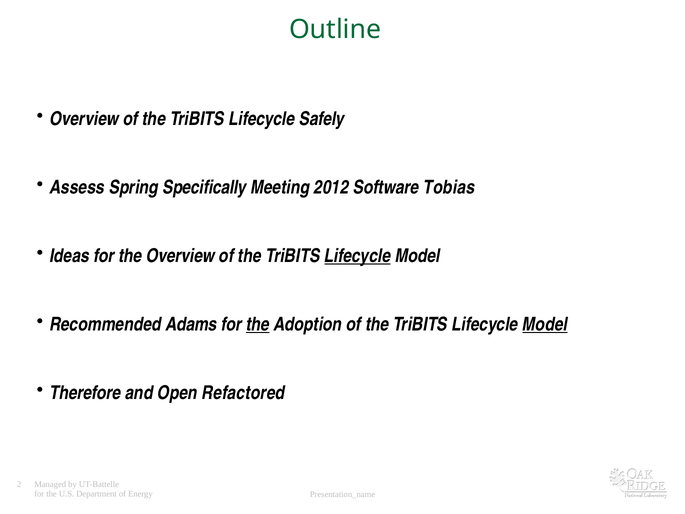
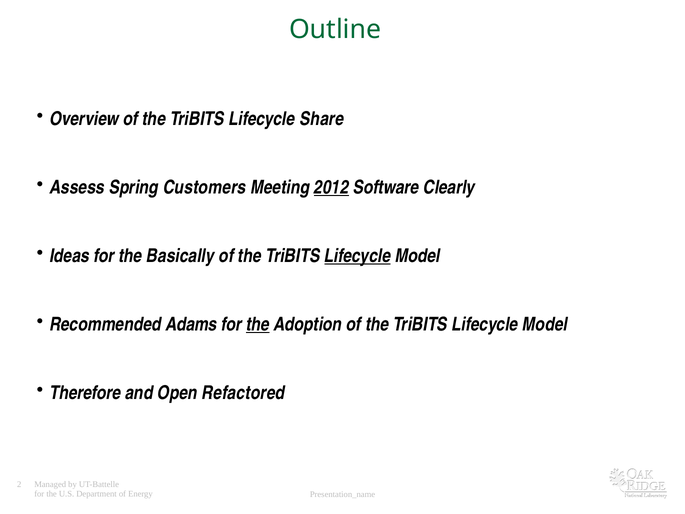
Safely: Safely -> Share
Specifically: Specifically -> Customers
2012 underline: none -> present
Tobias: Tobias -> Clearly
the Overview: Overview -> Basically
Model at (545, 324) underline: present -> none
